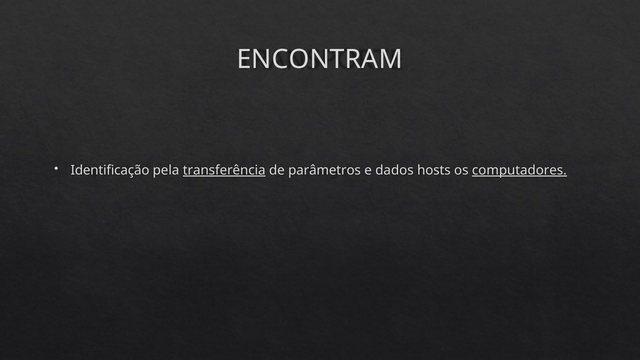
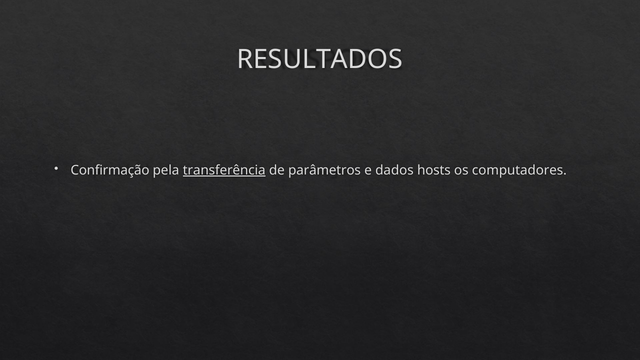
ENCONTRAM: ENCONTRAM -> RESULTADOS
Identificação: Identificação -> Confirmação
computadores underline: present -> none
